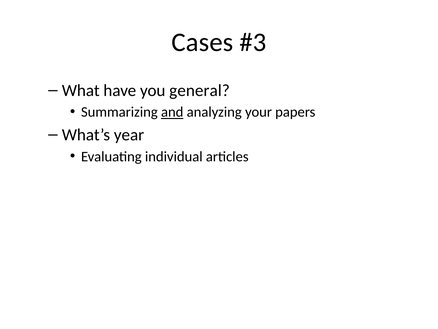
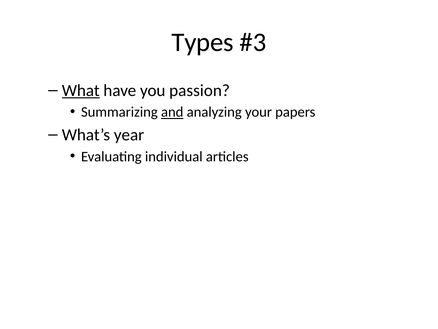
Cases: Cases -> Types
What underline: none -> present
general: general -> passion
